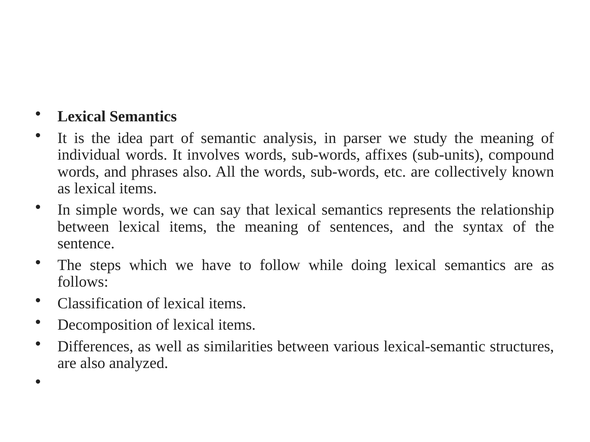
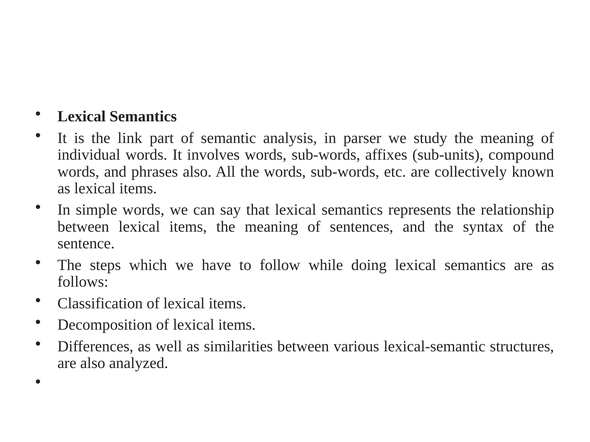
idea: idea -> link
